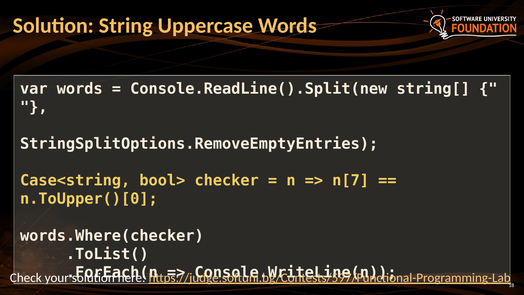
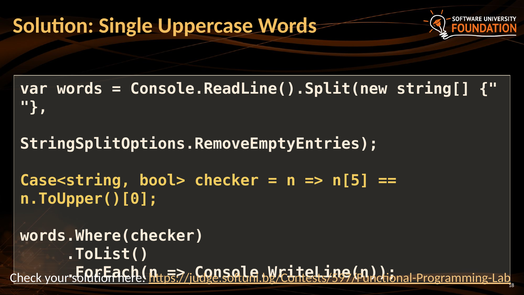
String: String -> Single
n[7: n[7 -> n[5
